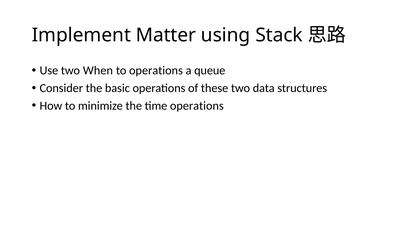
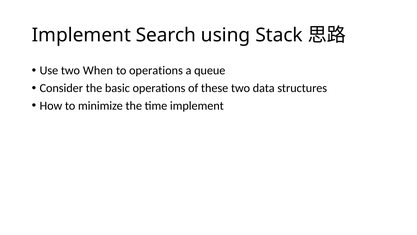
Matter: Matter -> Search
time operations: operations -> implement
